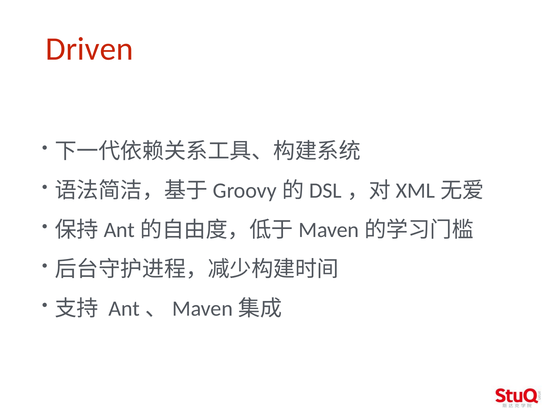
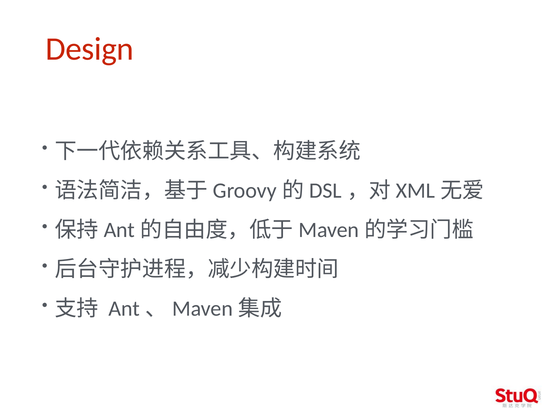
Driven: Driven -> Design
